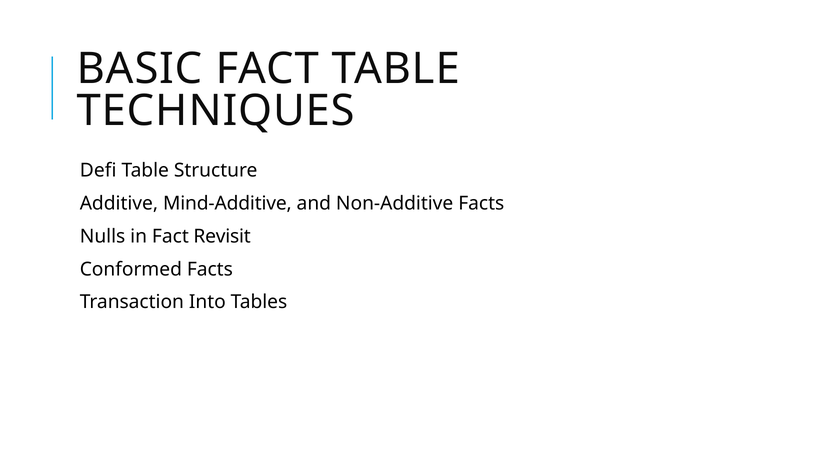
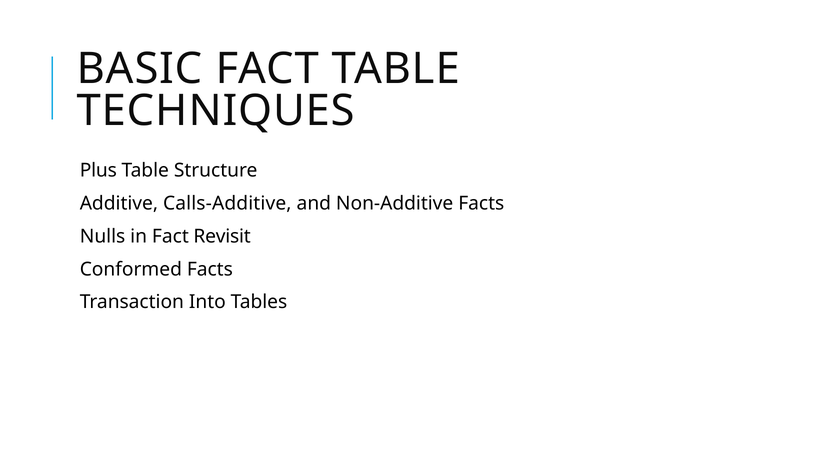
Defi: Defi -> Plus
Mind-Additive: Mind-Additive -> Calls-Additive
